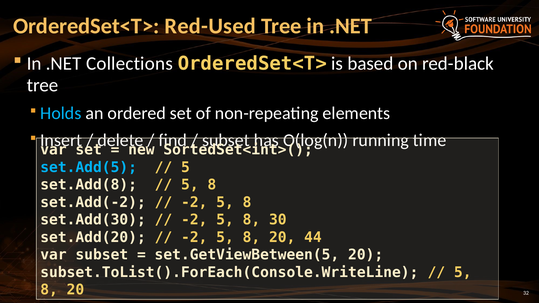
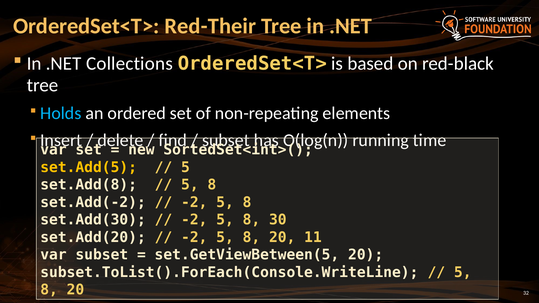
Red-Used: Red-Used -> Red-Their
set.Add(5 colour: light blue -> yellow
44: 44 -> 11
